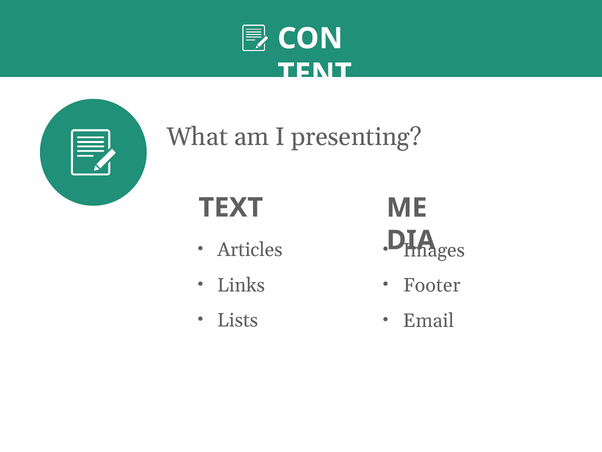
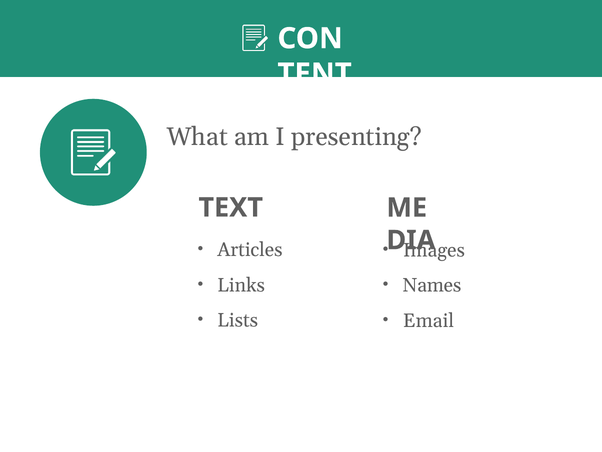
Footer: Footer -> Names
